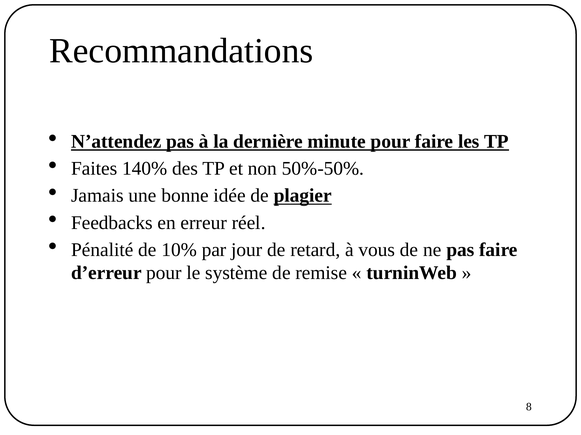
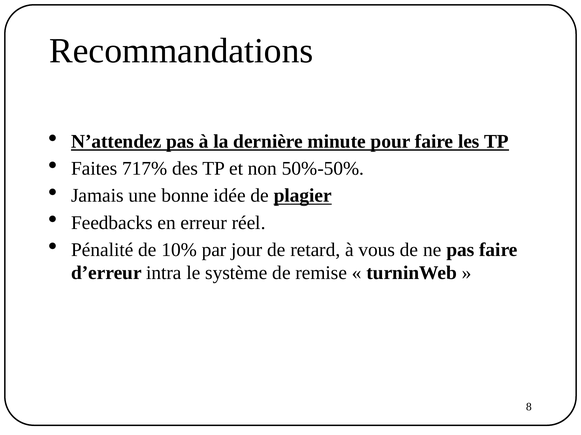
140%: 140% -> 717%
d’erreur pour: pour -> intra
